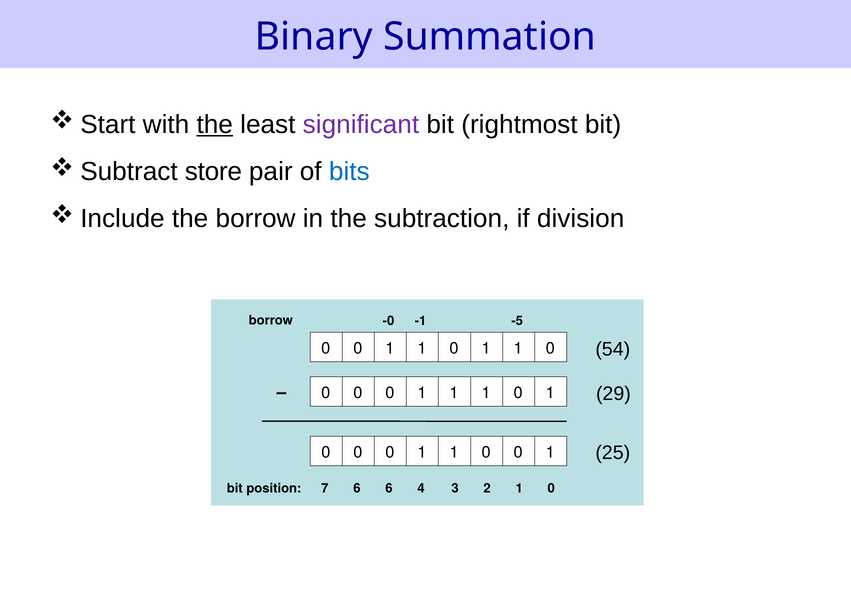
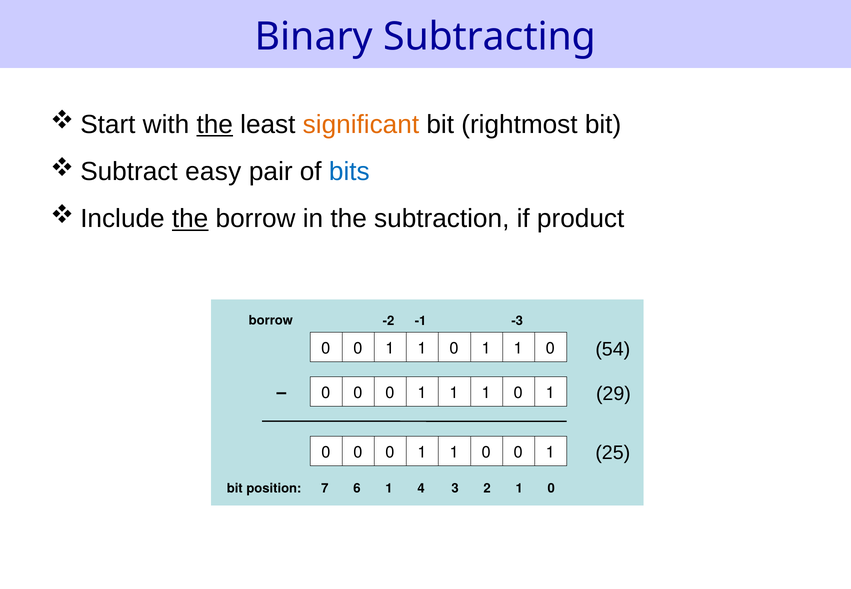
Summation: Summation -> Subtracting
significant colour: purple -> orange
store: store -> easy
the at (190, 219) underline: none -> present
division: division -> product
-5: -5 -> -3
-0: -0 -> -2
position 6: 6 -> 1
